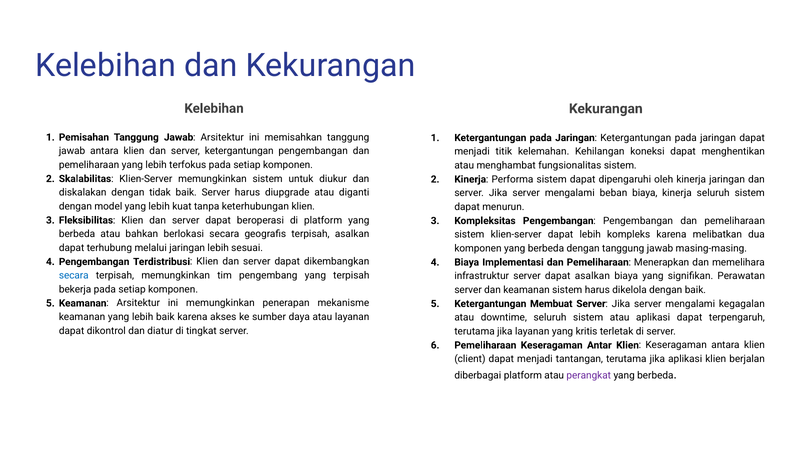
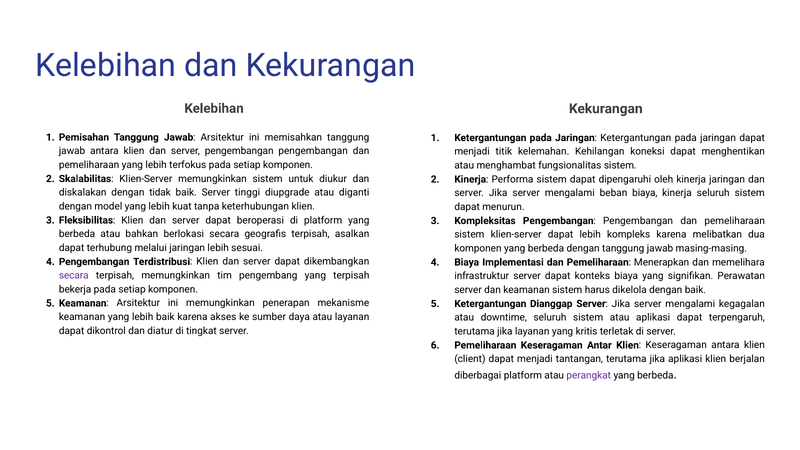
server ketergantungan: ketergantungan -> pengembangan
Server harus: harus -> tinggi
secara at (74, 276) colour: blue -> purple
dapat asalkan: asalkan -> konteks
Membuat: Membuat -> Dianggap
